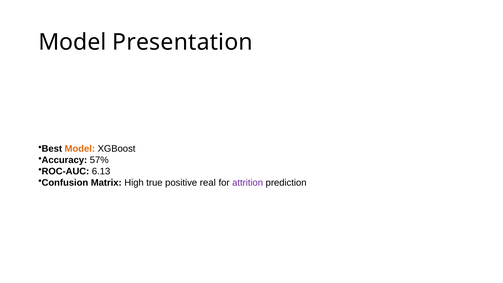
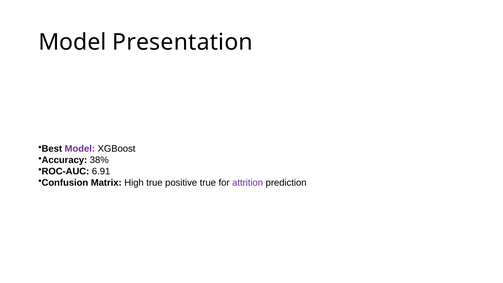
Model at (80, 149) colour: orange -> purple
57%: 57% -> 38%
6.13: 6.13 -> 6.91
positive real: real -> true
